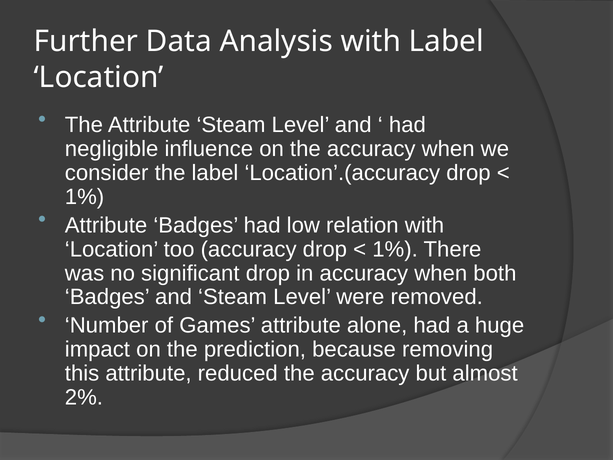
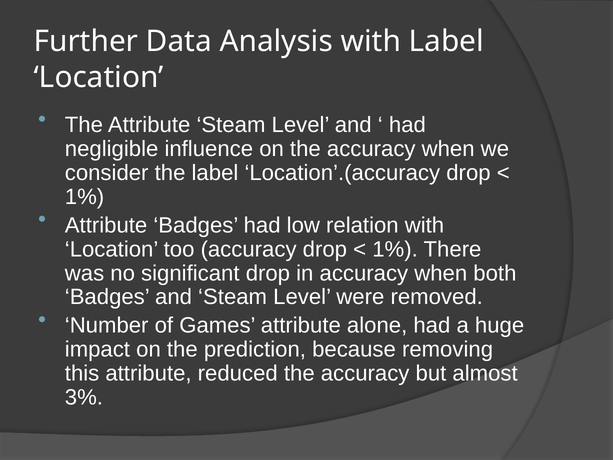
2%: 2% -> 3%
